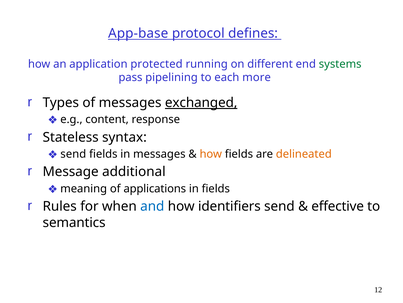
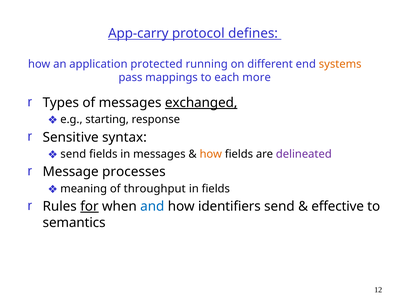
App-base: App-base -> App-carry
systems colour: green -> orange
pipelining: pipelining -> mappings
content: content -> starting
Stateless: Stateless -> Sensitive
delineated colour: orange -> purple
additional: additional -> processes
applications: applications -> throughput
for underline: none -> present
